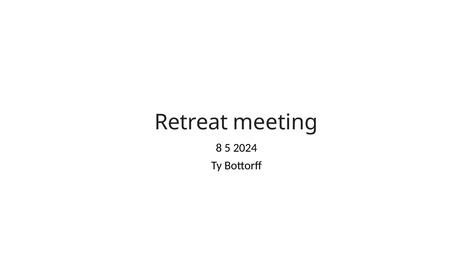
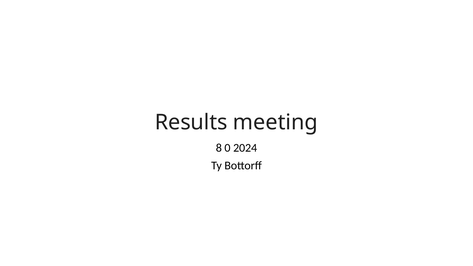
Retreat: Retreat -> Results
5: 5 -> 0
